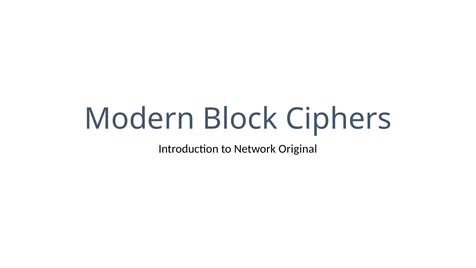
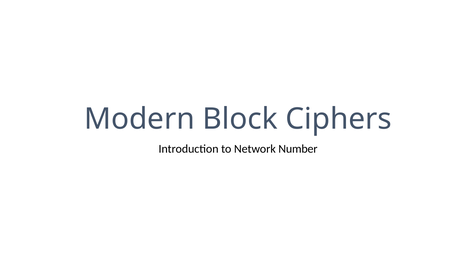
Original: Original -> Number
